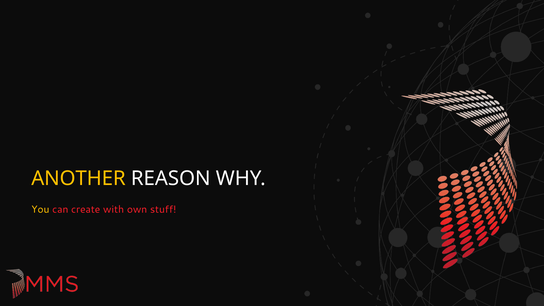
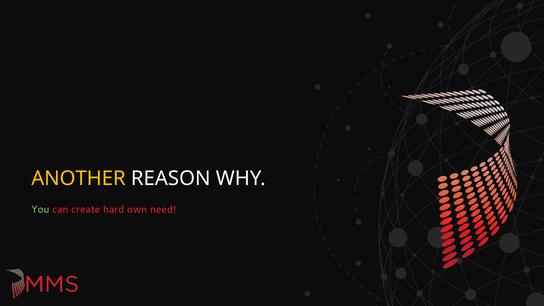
You colour: yellow -> light green
with: with -> hard
stuff: stuff -> need
